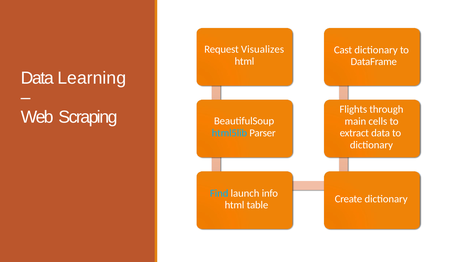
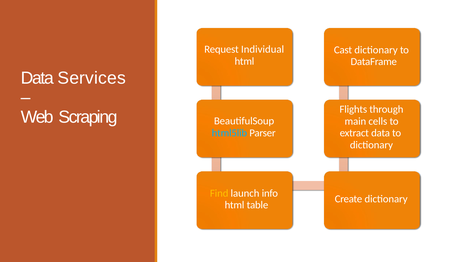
Visualizes: Visualizes -> Individual
Learning: Learning -> Services
Find colour: light blue -> yellow
